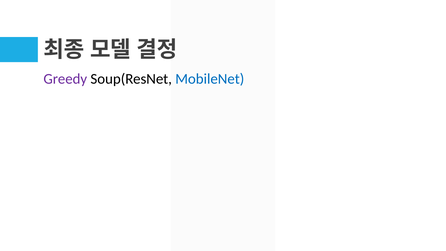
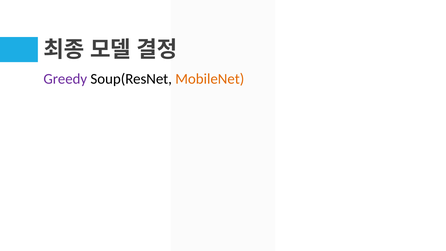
MobileNet colour: blue -> orange
